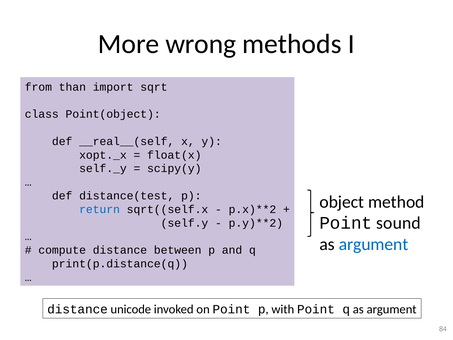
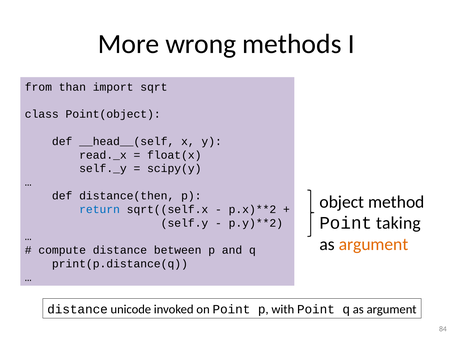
__real__(self: __real__(self -> __head__(self
xopt._x: xopt._x -> read._x
distance(test: distance(test -> distance(then
sound: sound -> taking
argument at (374, 244) colour: blue -> orange
